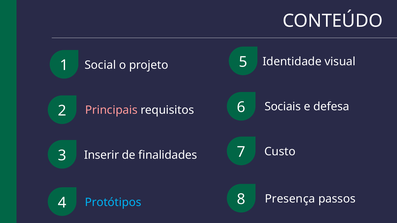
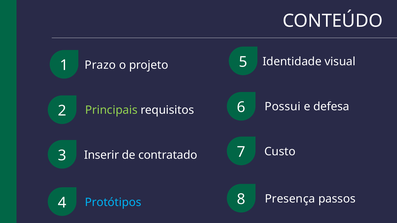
Social: Social -> Prazo
Sociais: Sociais -> Possui
Principais colour: pink -> light green
finalidades: finalidades -> contratado
